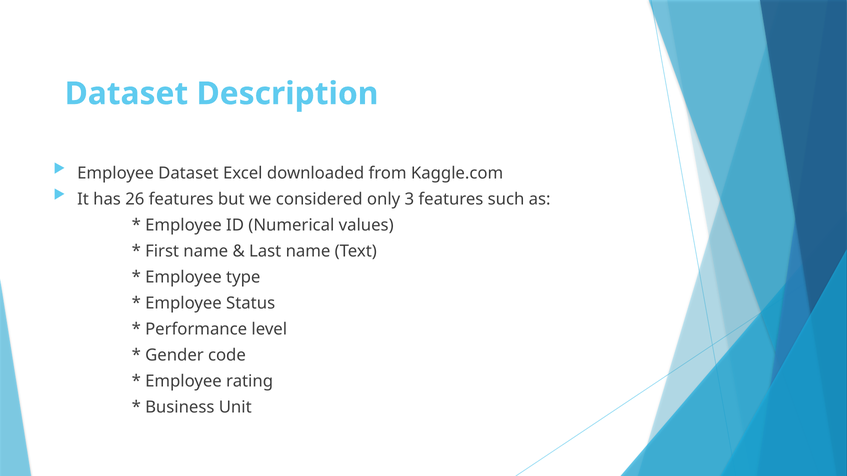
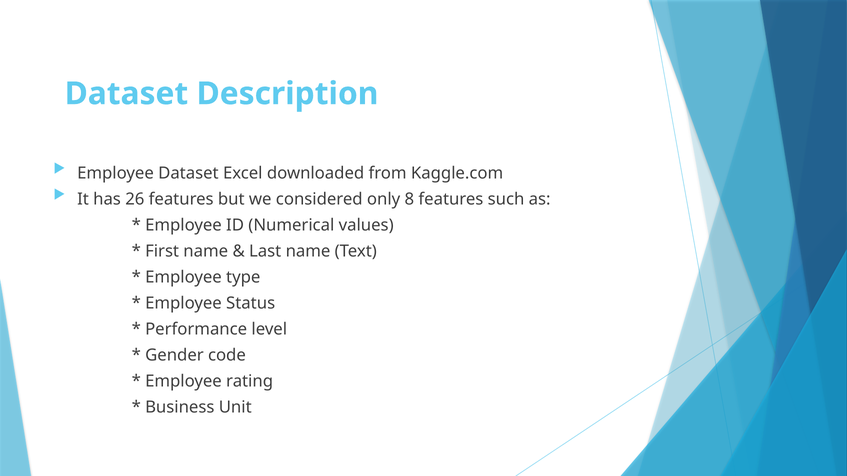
3: 3 -> 8
